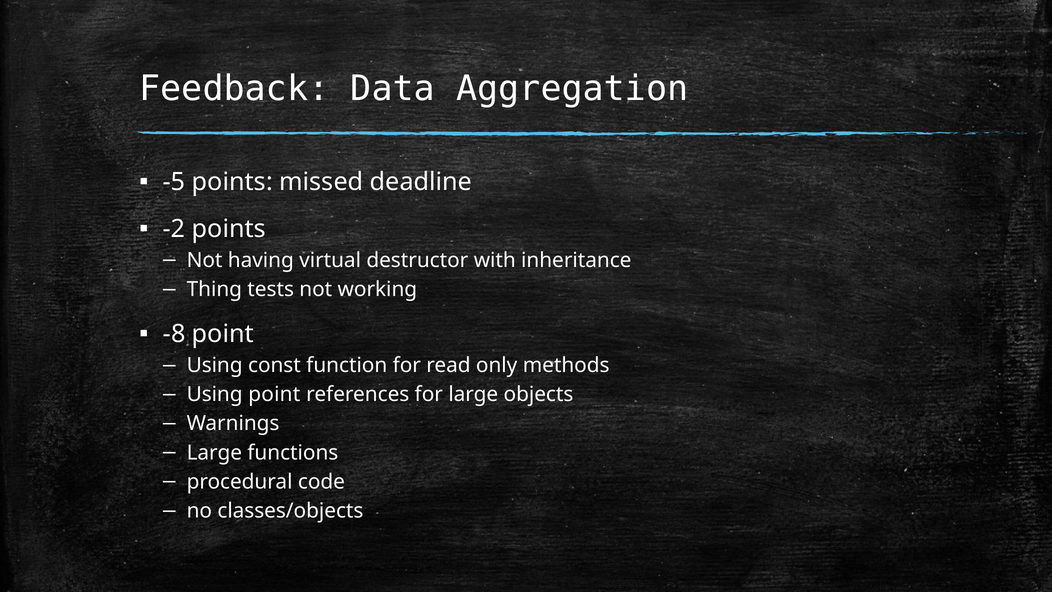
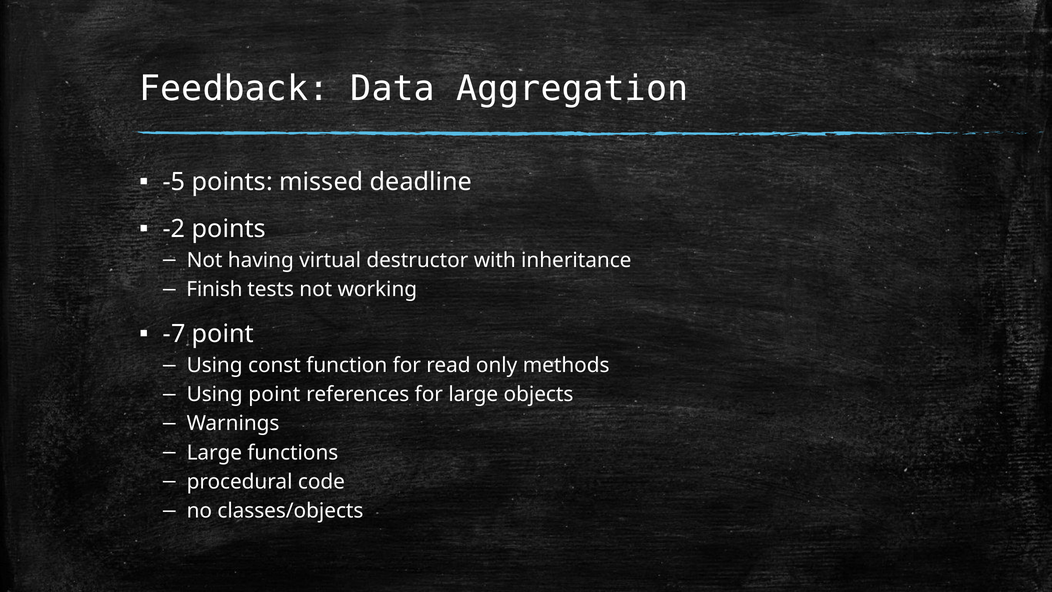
Thing: Thing -> Finish
-8: -8 -> -7
